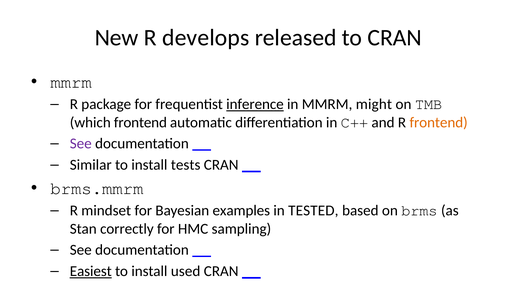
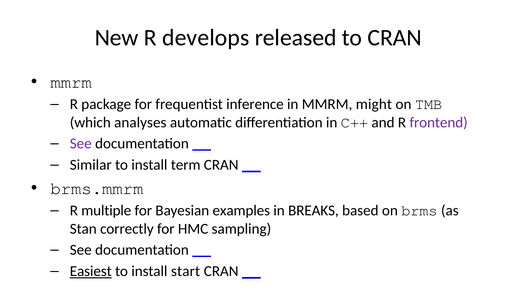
inference underline: present -> none
which frontend: frontend -> analyses
frontend at (439, 122) colour: orange -> purple
tests: tests -> term
mindset: mindset -> multiple
TESTED: TESTED -> BREAKS
used: used -> start
